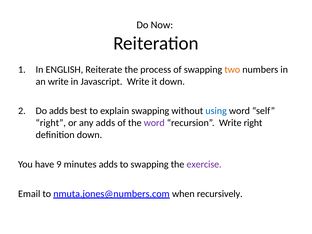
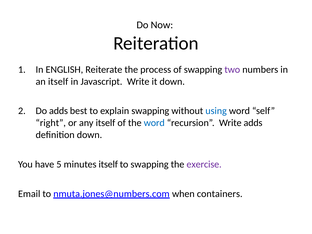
two colour: orange -> purple
an write: write -> itself
any adds: adds -> itself
word at (154, 123) colour: purple -> blue
Write right: right -> adds
9: 9 -> 5
minutes adds: adds -> itself
recursively: recursively -> containers
